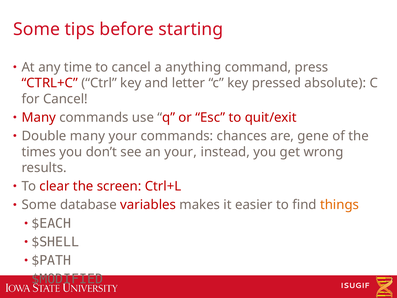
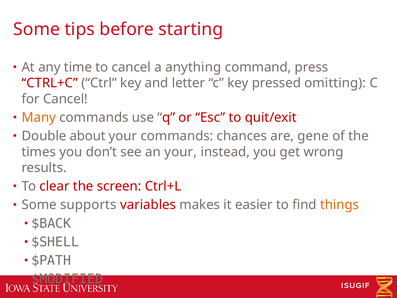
absolute: absolute -> omitting
Many at (39, 117) colour: red -> orange
Double many: many -> about
database: database -> supports
$EACH: $EACH -> $BACK
